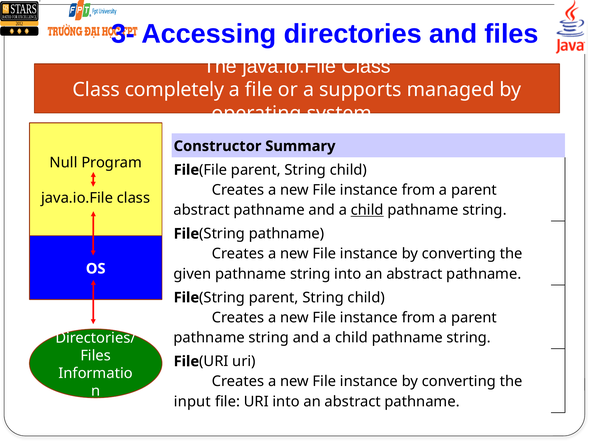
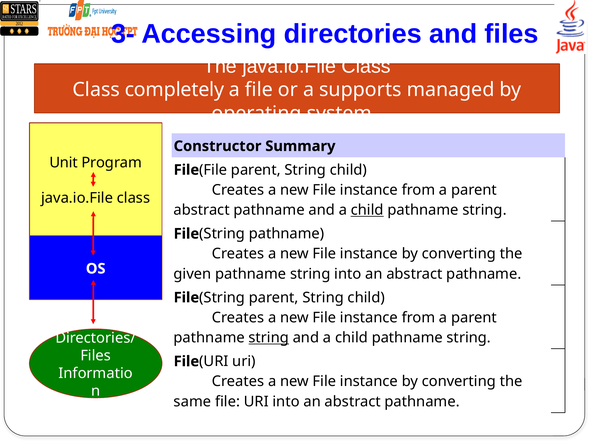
Null: Null -> Unit
string at (269, 337) underline: none -> present
input: input -> same
